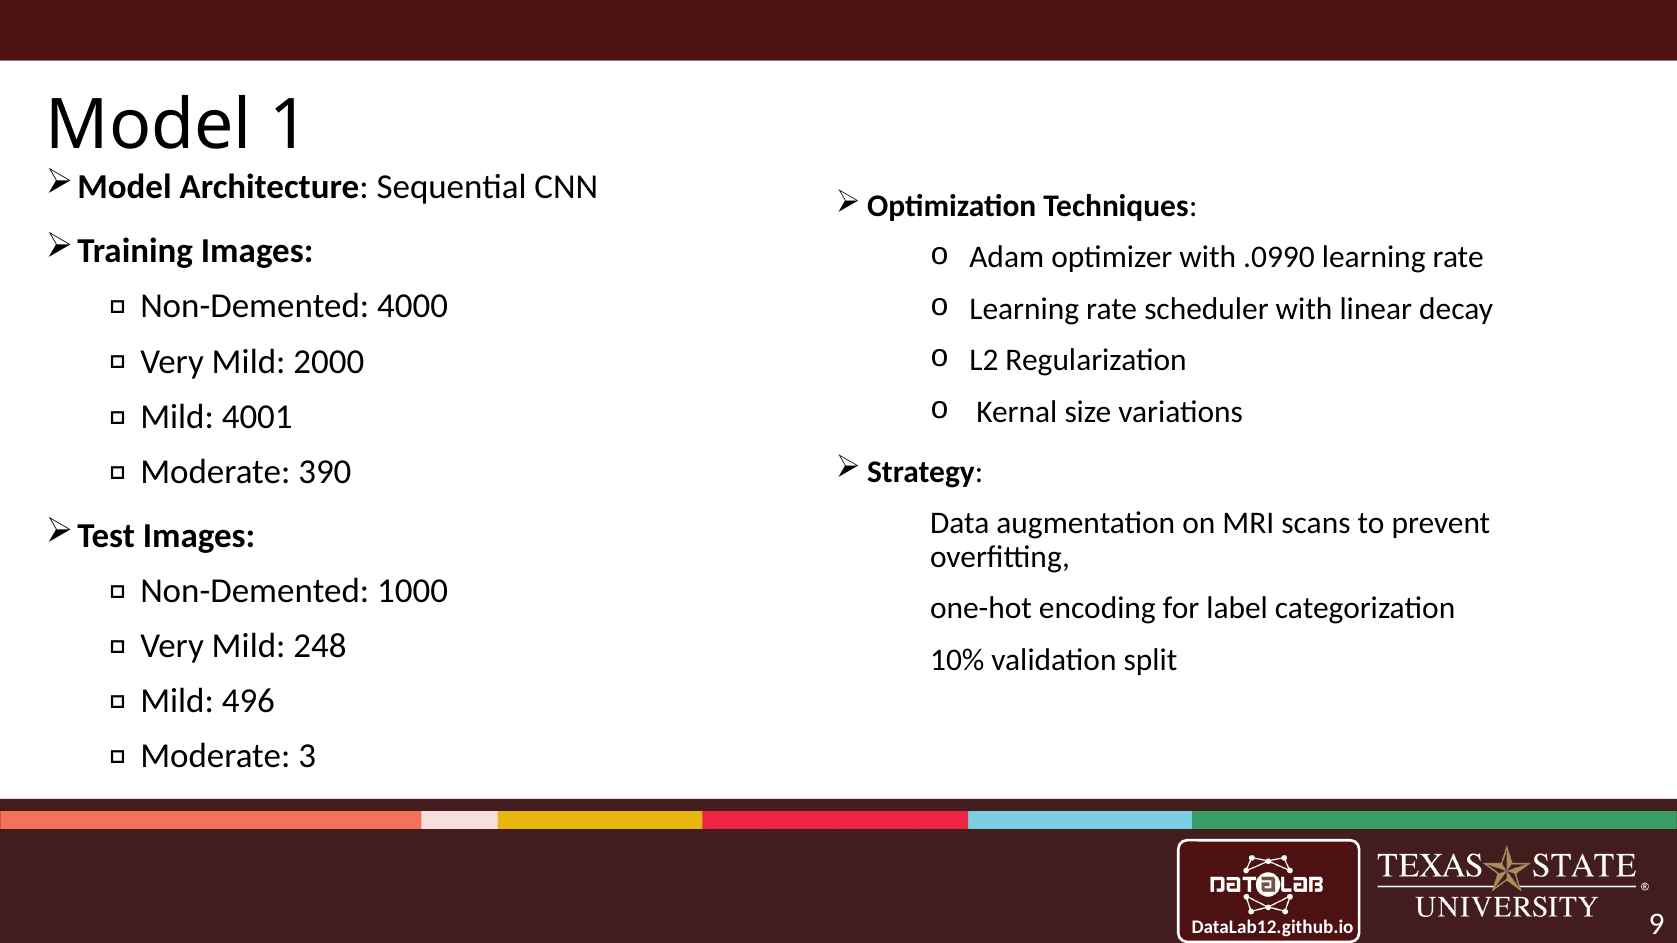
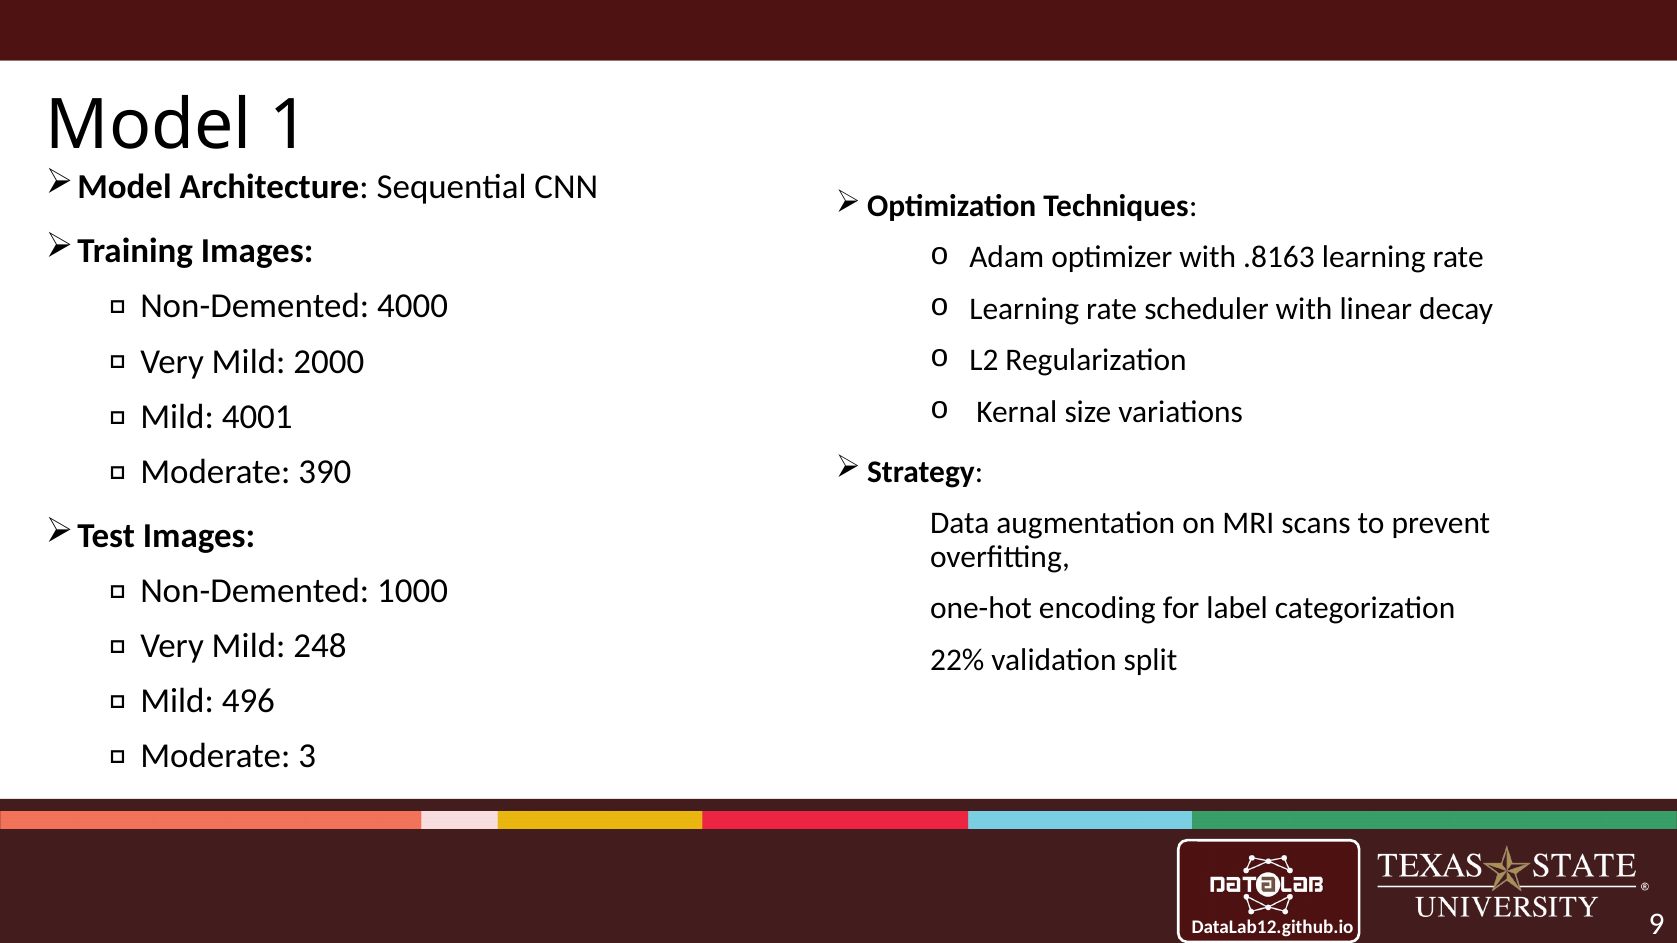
.0990: .0990 -> .8163
10%: 10% -> 22%
